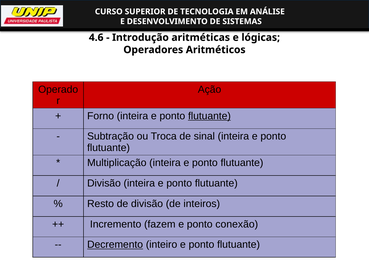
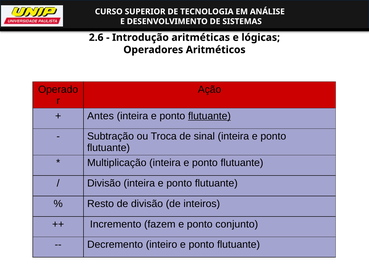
4.6: 4.6 -> 2.6
Forno: Forno -> Antes
conexão: conexão -> conjunto
Decremento underline: present -> none
